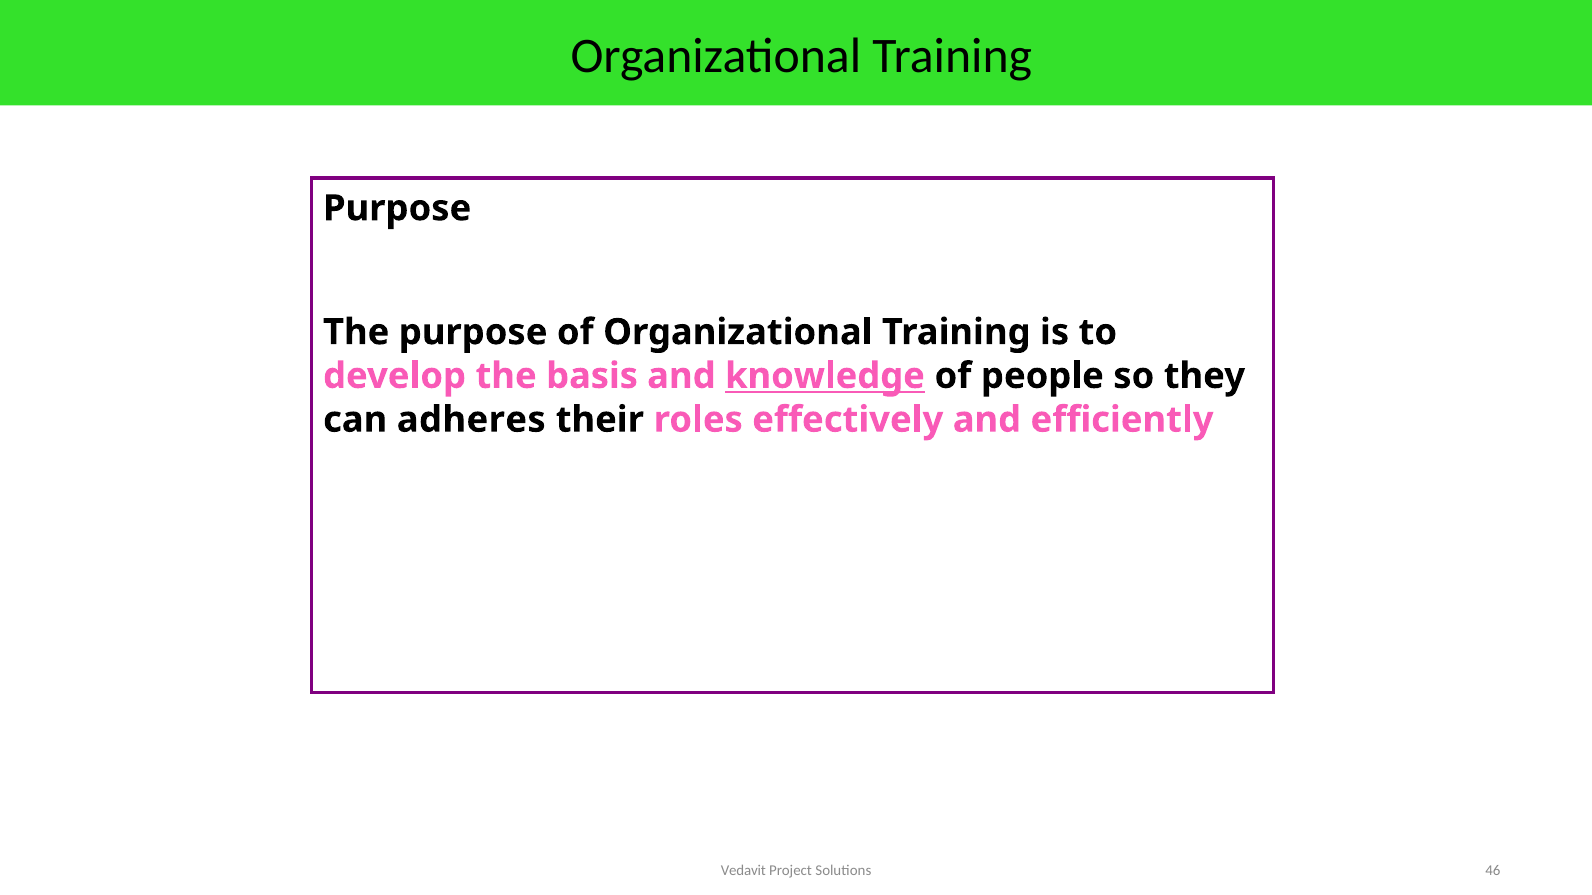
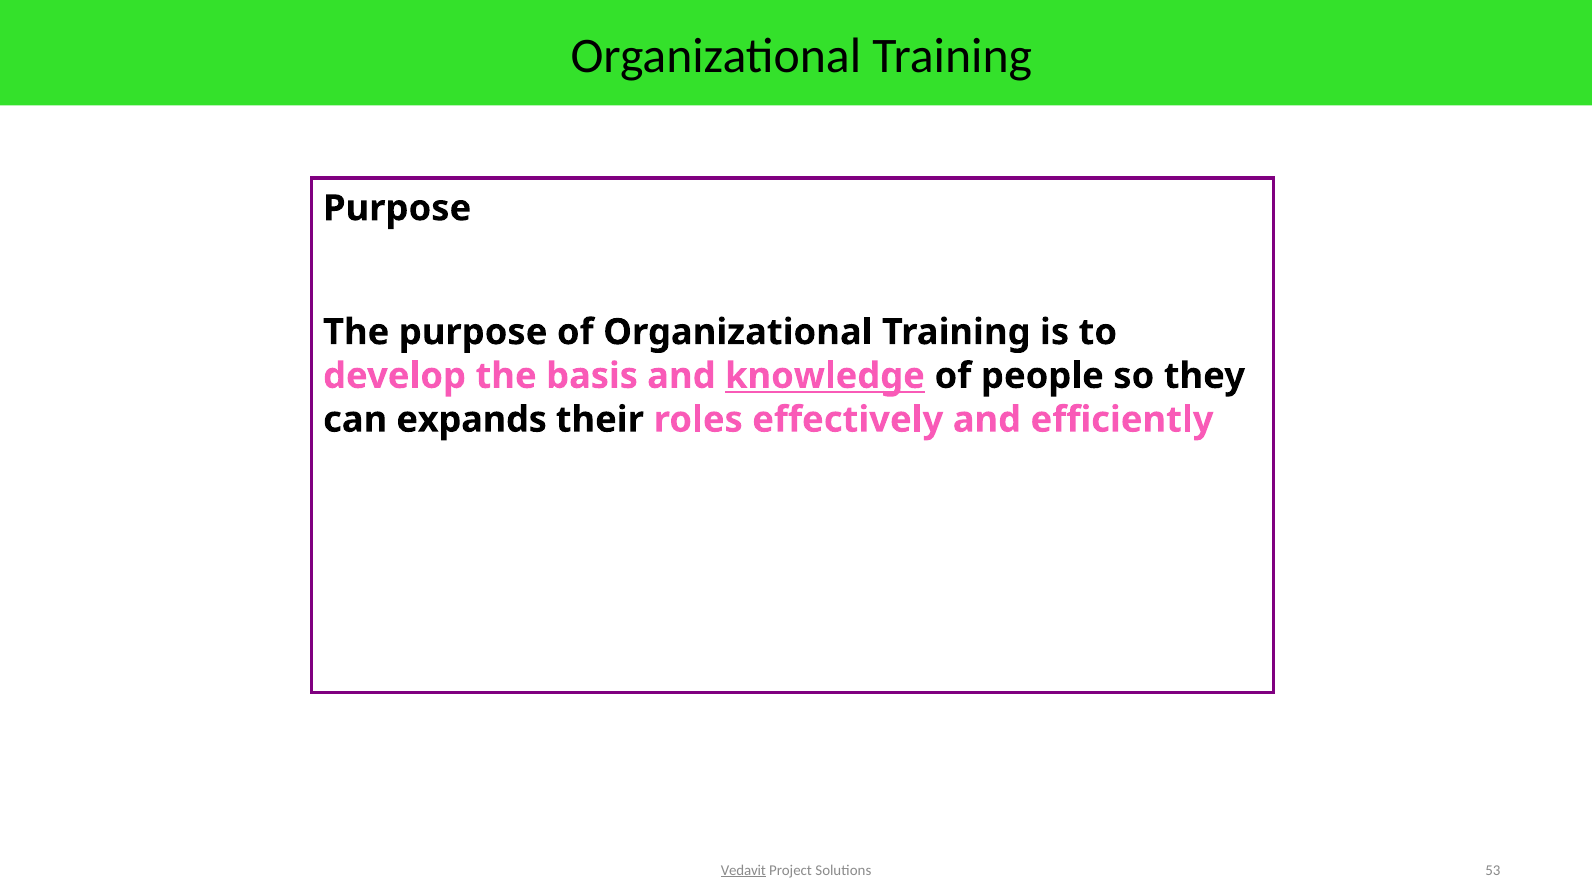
adheres: adheres -> expands
Vedavit underline: none -> present
46: 46 -> 53
